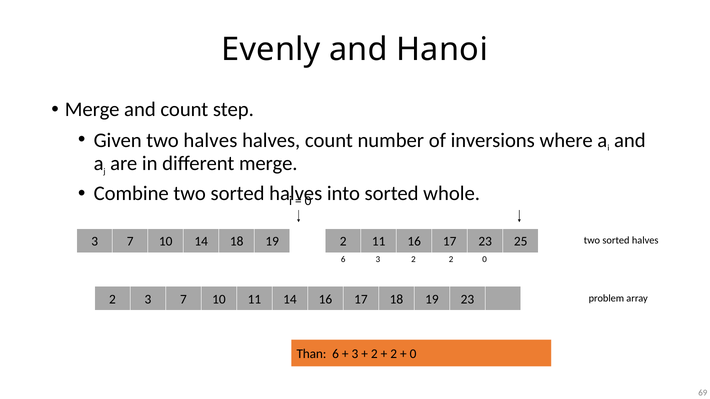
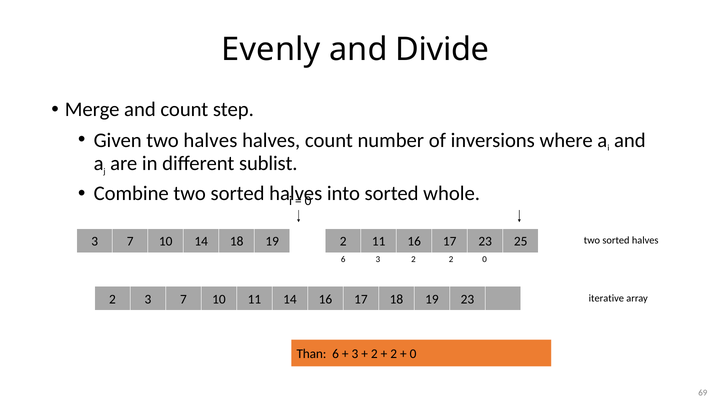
Hanoi: Hanoi -> Divide
different merge: merge -> sublist
problem: problem -> iterative
